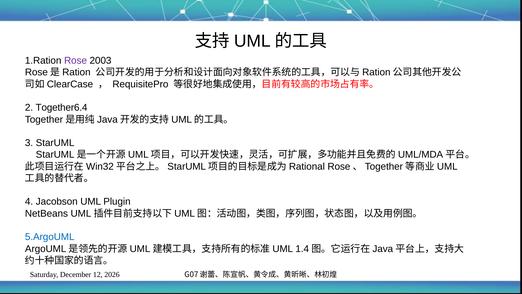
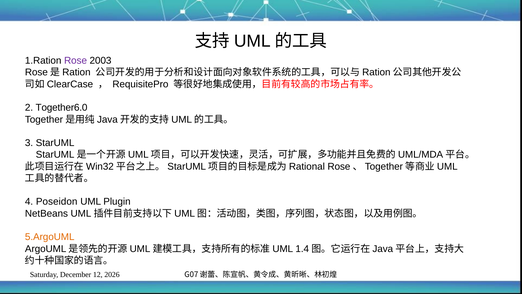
Together6.4: Together6.4 -> Together6.0
Jacobson: Jacobson -> Poseidon
5.ArgoUML colour: blue -> orange
